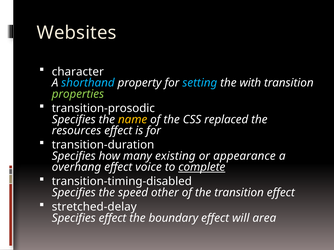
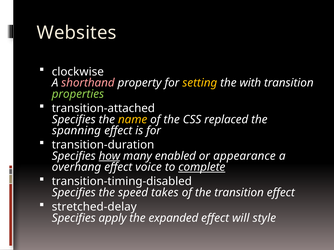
character: character -> clockwise
shorthand colour: light blue -> pink
setting colour: light blue -> yellow
transition-prosodic: transition-prosodic -> transition-attached
resources: resources -> spanning
how underline: none -> present
existing: existing -> enabled
other: other -> takes
Specifies effect: effect -> apply
boundary: boundary -> expanded
area: area -> style
